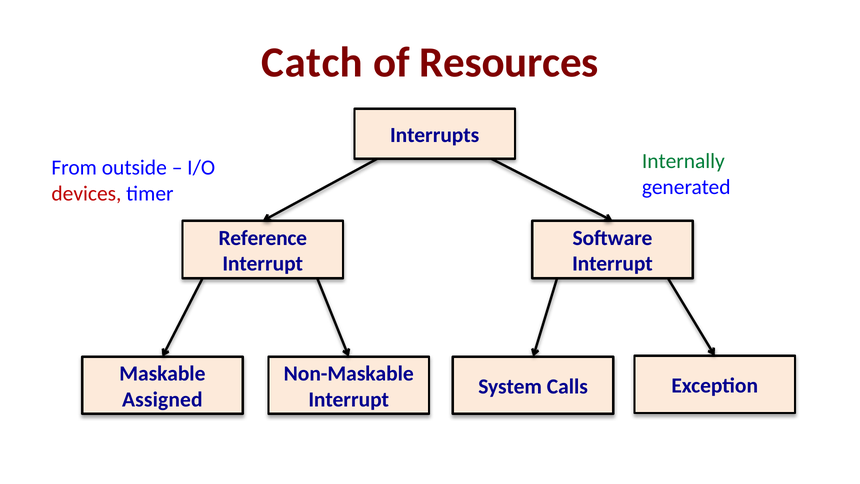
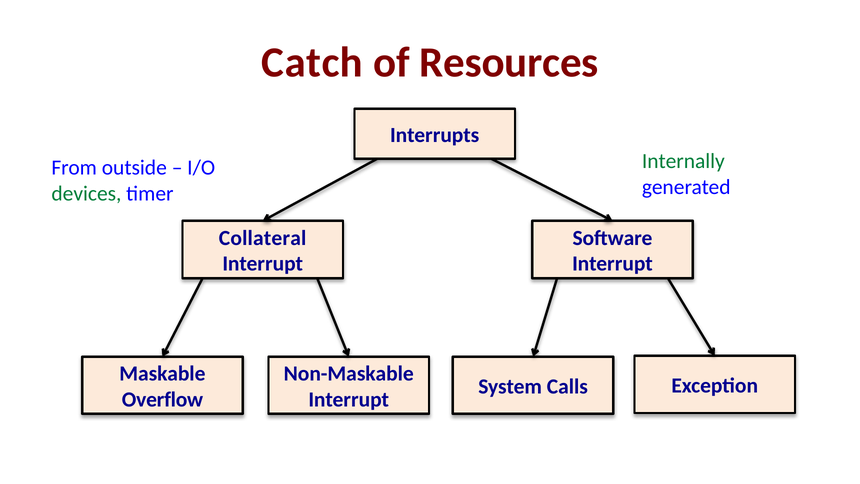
devices colour: red -> green
Reference: Reference -> Collateral
Assigned: Assigned -> Overflow
